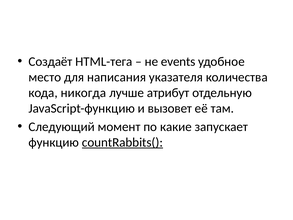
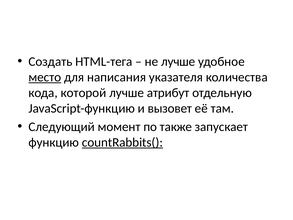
Создаёт: Создаёт -> Создать
не events: events -> лучше
место underline: none -> present
никогда: никогда -> которой
какие: какие -> также
